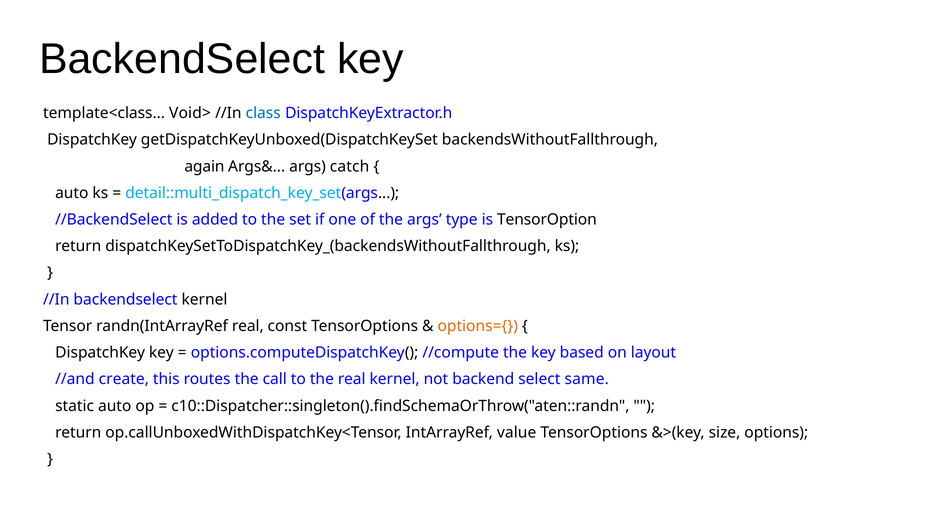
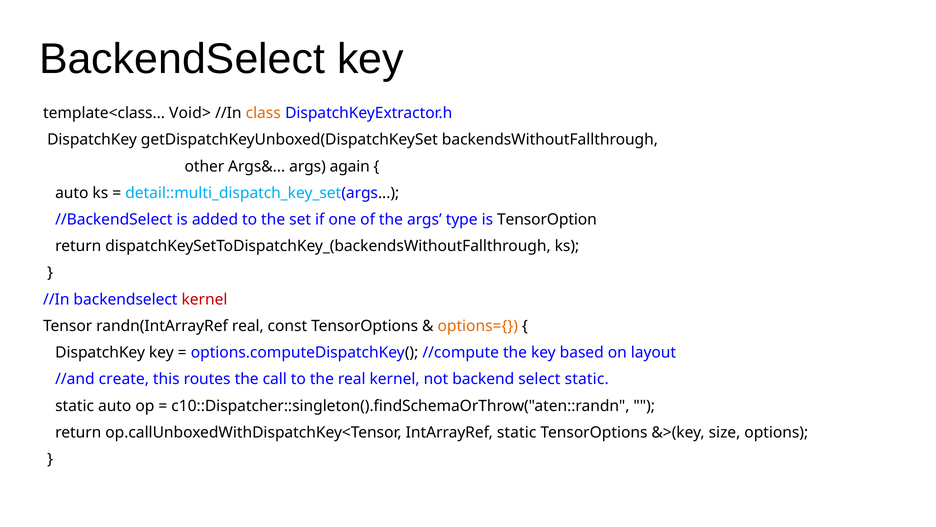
class colour: blue -> orange
again: again -> other
catch: catch -> again
kernel at (204, 299) colour: black -> red
select same: same -> static
IntArrayRef value: value -> static
